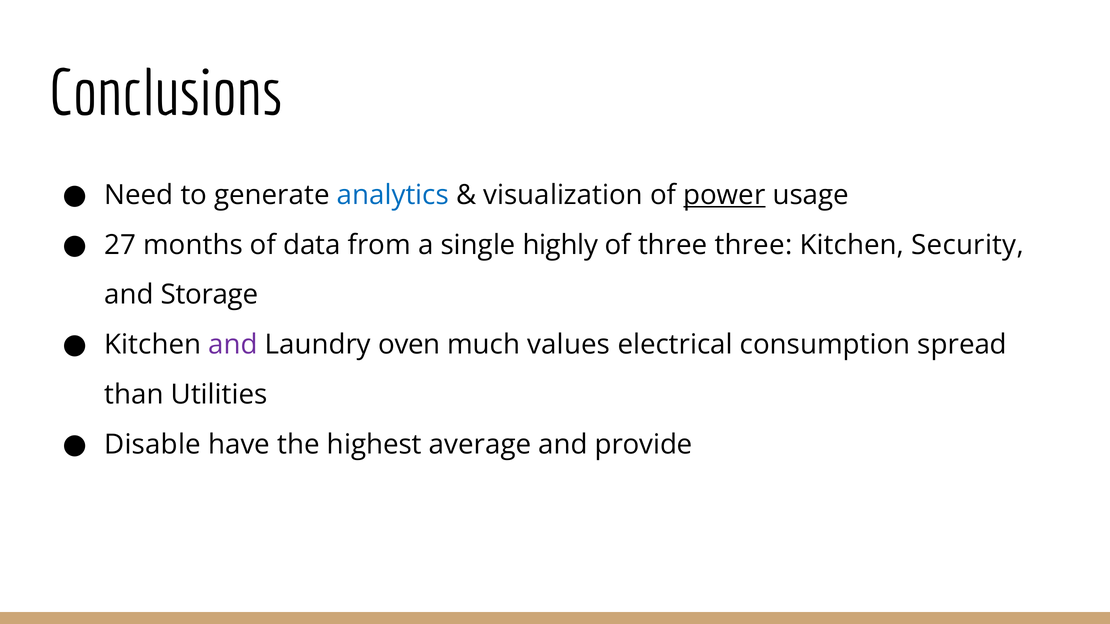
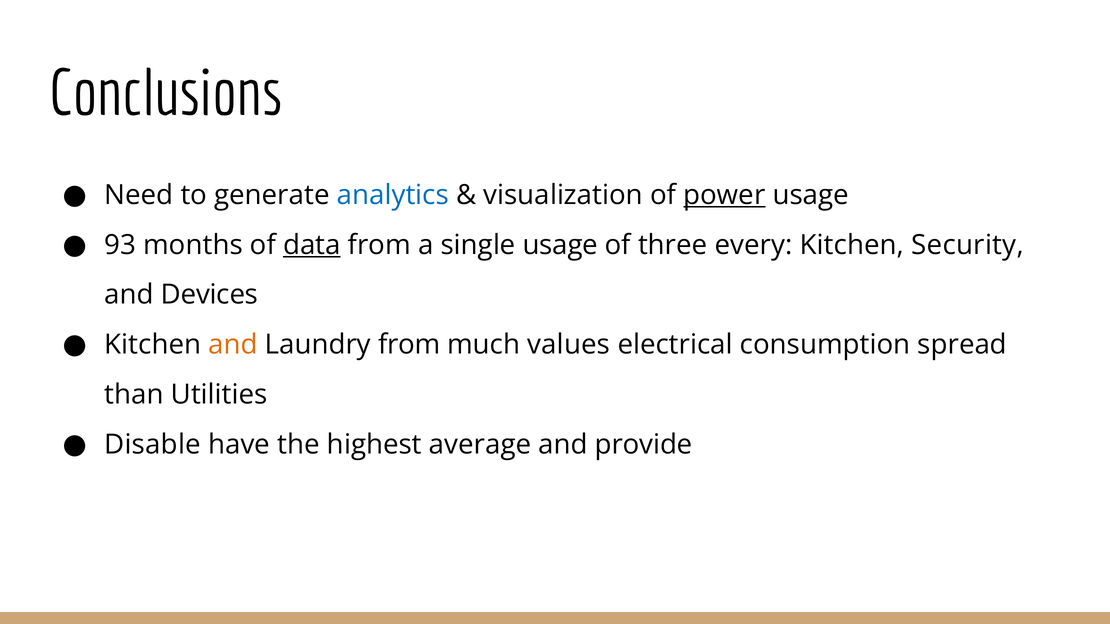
27: 27 -> 93
data underline: none -> present
single highly: highly -> usage
three three: three -> every
Storage: Storage -> Devices
and at (233, 345) colour: purple -> orange
Laundry oven: oven -> from
